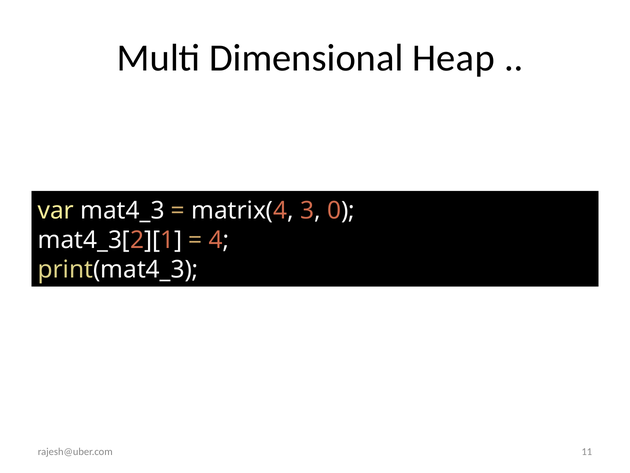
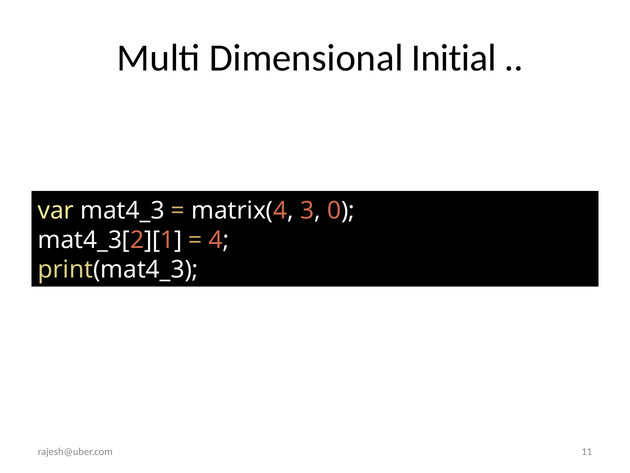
Heap: Heap -> Initial
